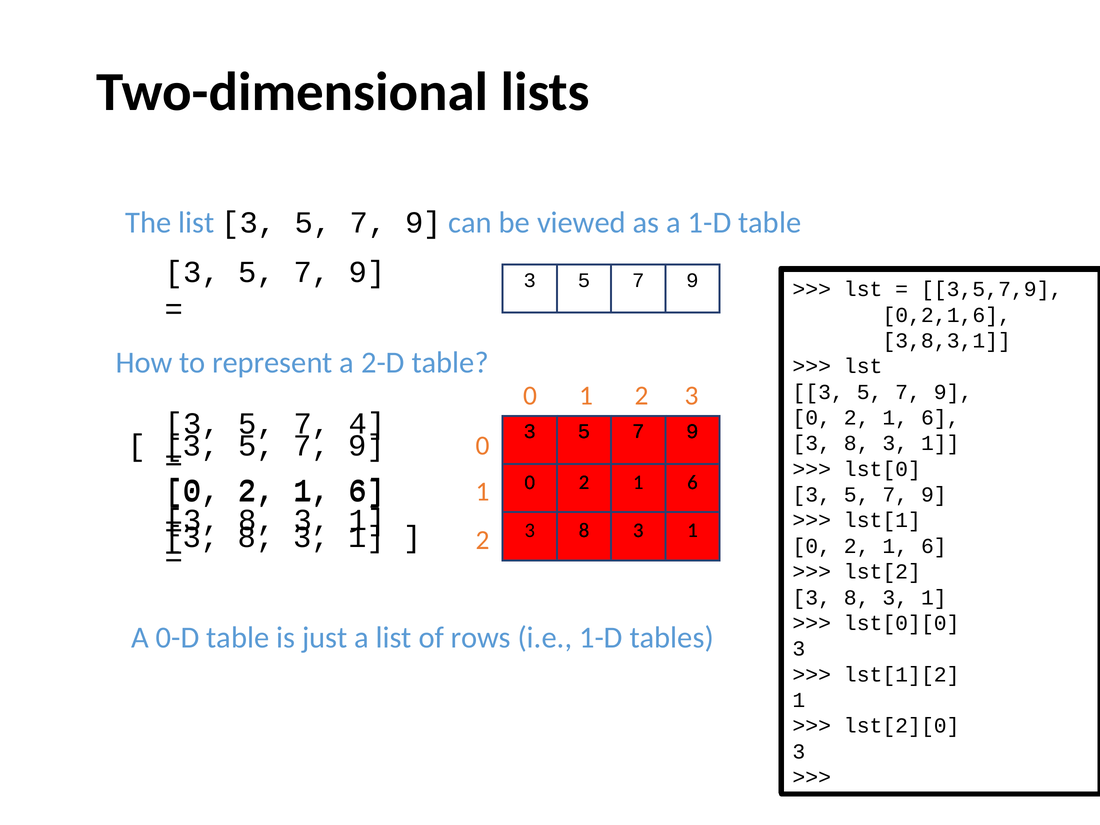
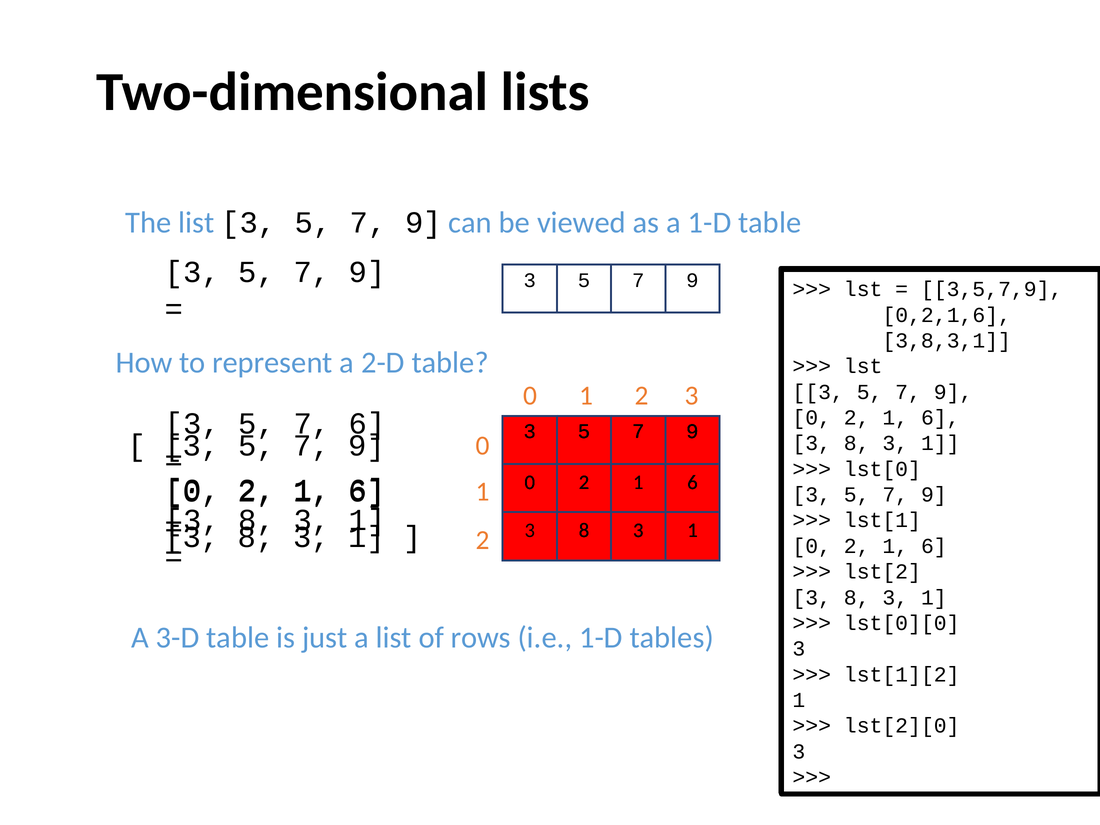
7 4: 4 -> 6
0-D: 0-D -> 3-D
